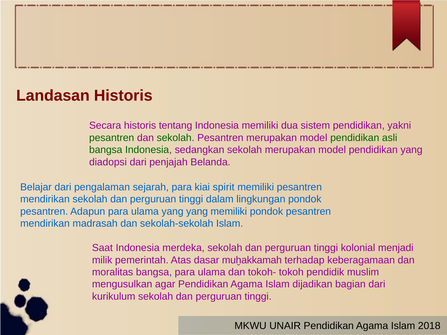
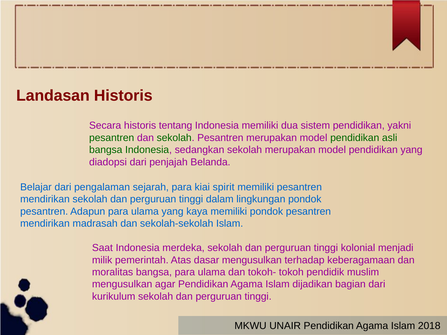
yang yang: yang -> kaya
dasar muḫakkamah: muḫakkamah -> mengusulkan
